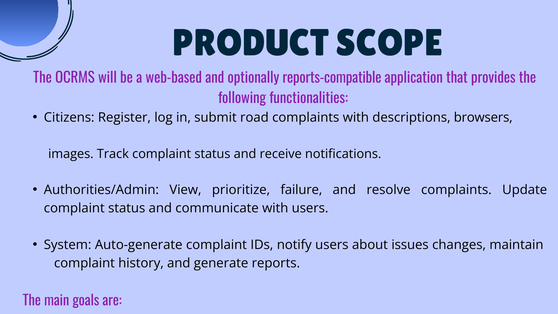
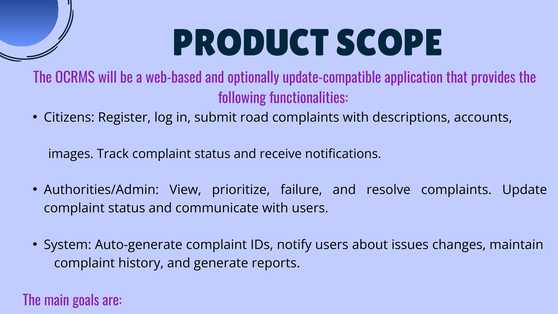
reports-compatible: reports-compatible -> update-compatible
browsers: browsers -> accounts
